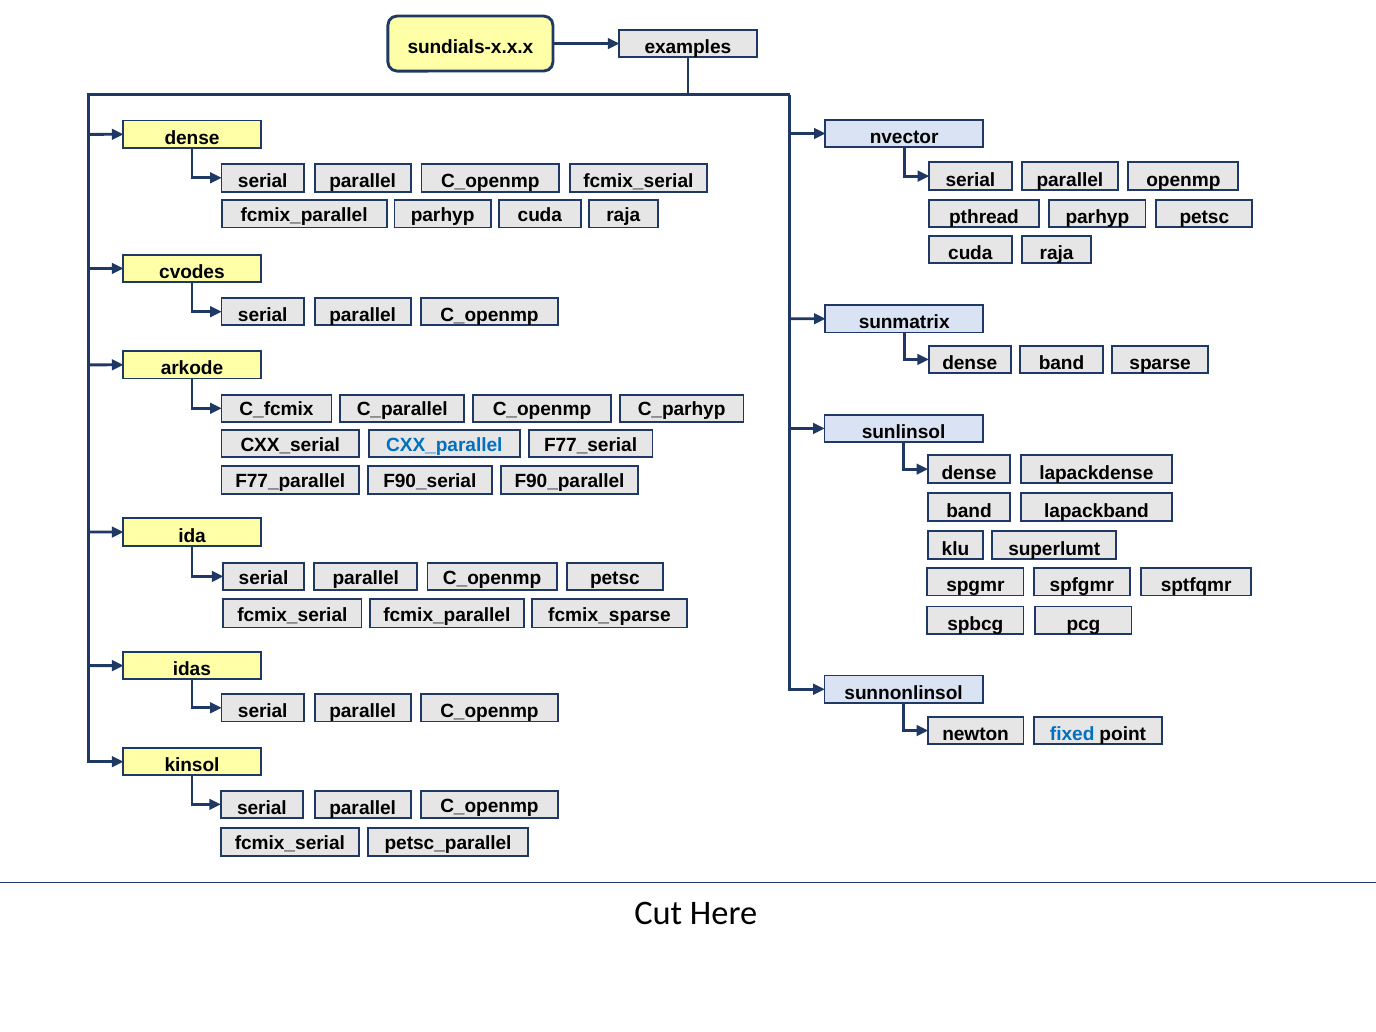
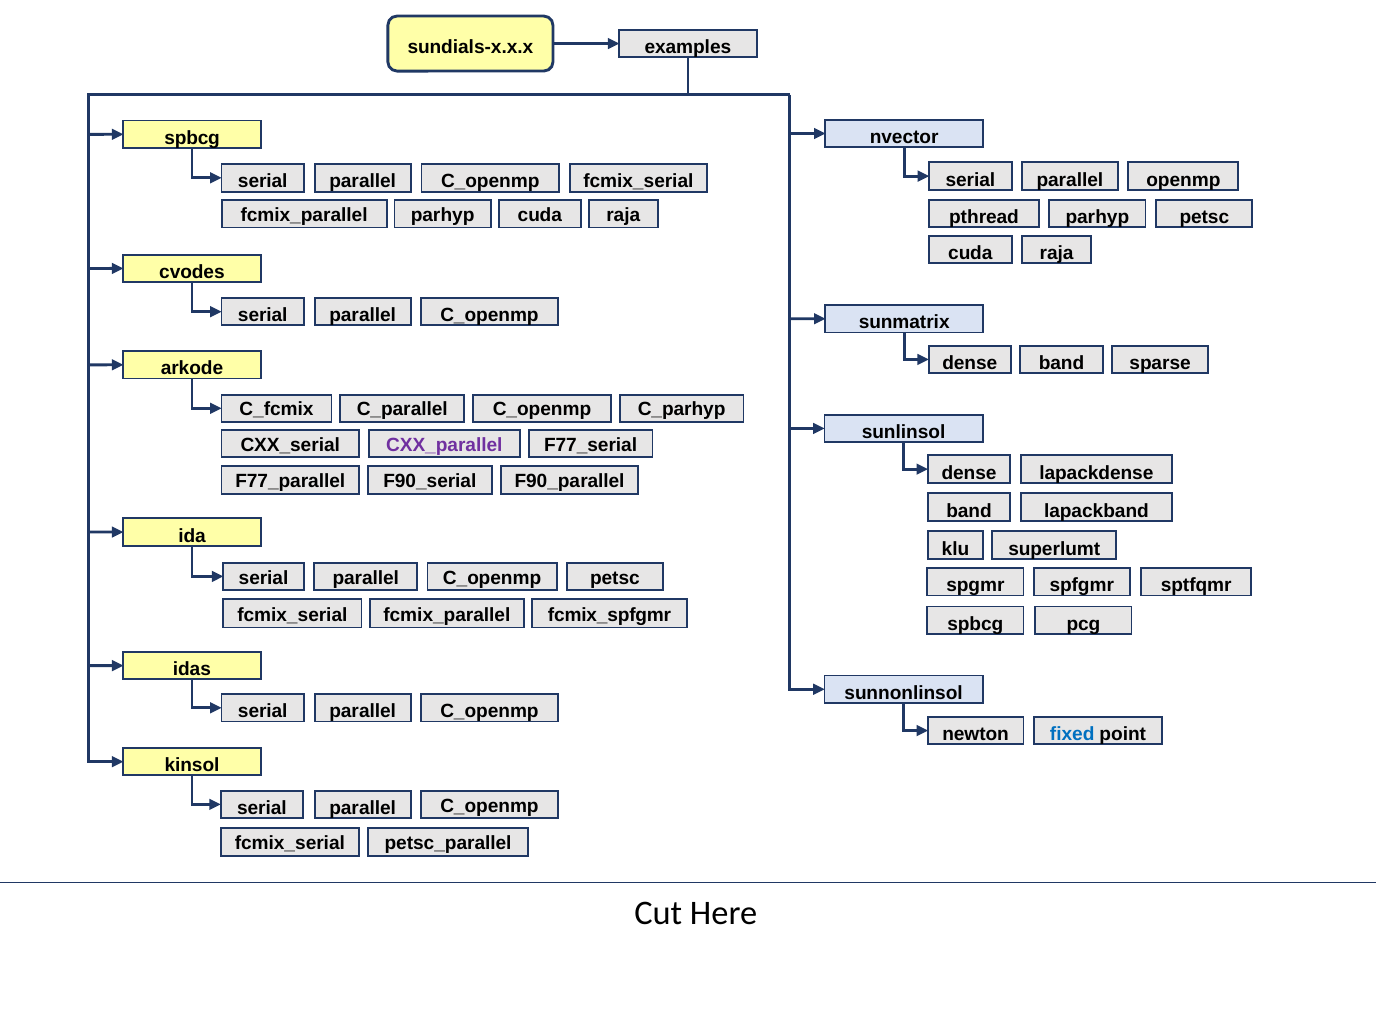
dense at (192, 138): dense -> spbcg
CXX_parallel colour: blue -> purple
fcmix_sparse: fcmix_sparse -> fcmix_spfgmr
